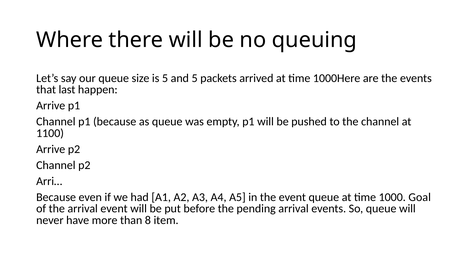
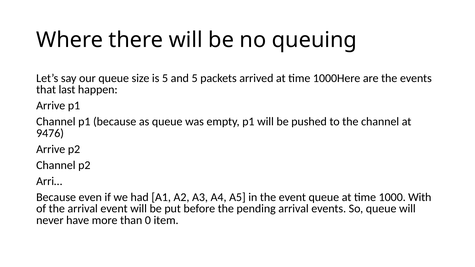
1100: 1100 -> 9476
Goal: Goal -> With
8: 8 -> 0
